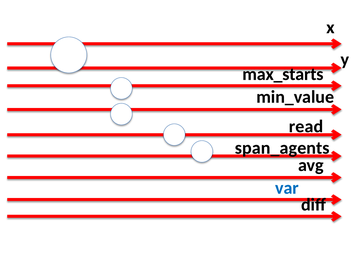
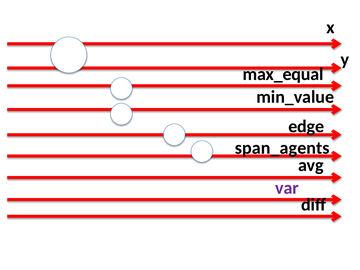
max_starts: max_starts -> max_equal
read: read -> edge
var colour: blue -> purple
